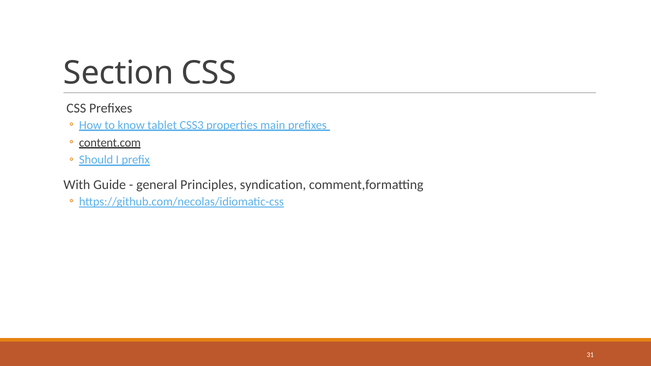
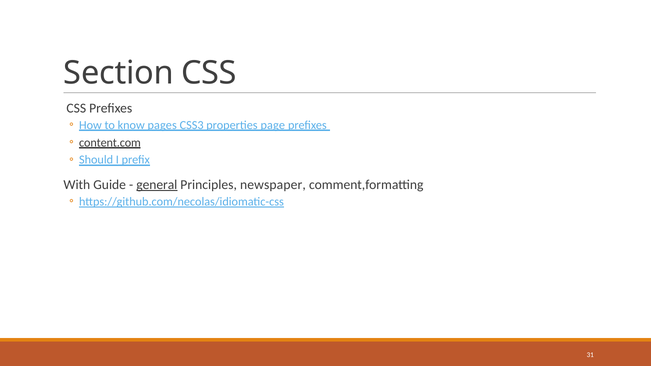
tablet: tablet -> pages
main: main -> page
general underline: none -> present
syndication: syndication -> newspaper
